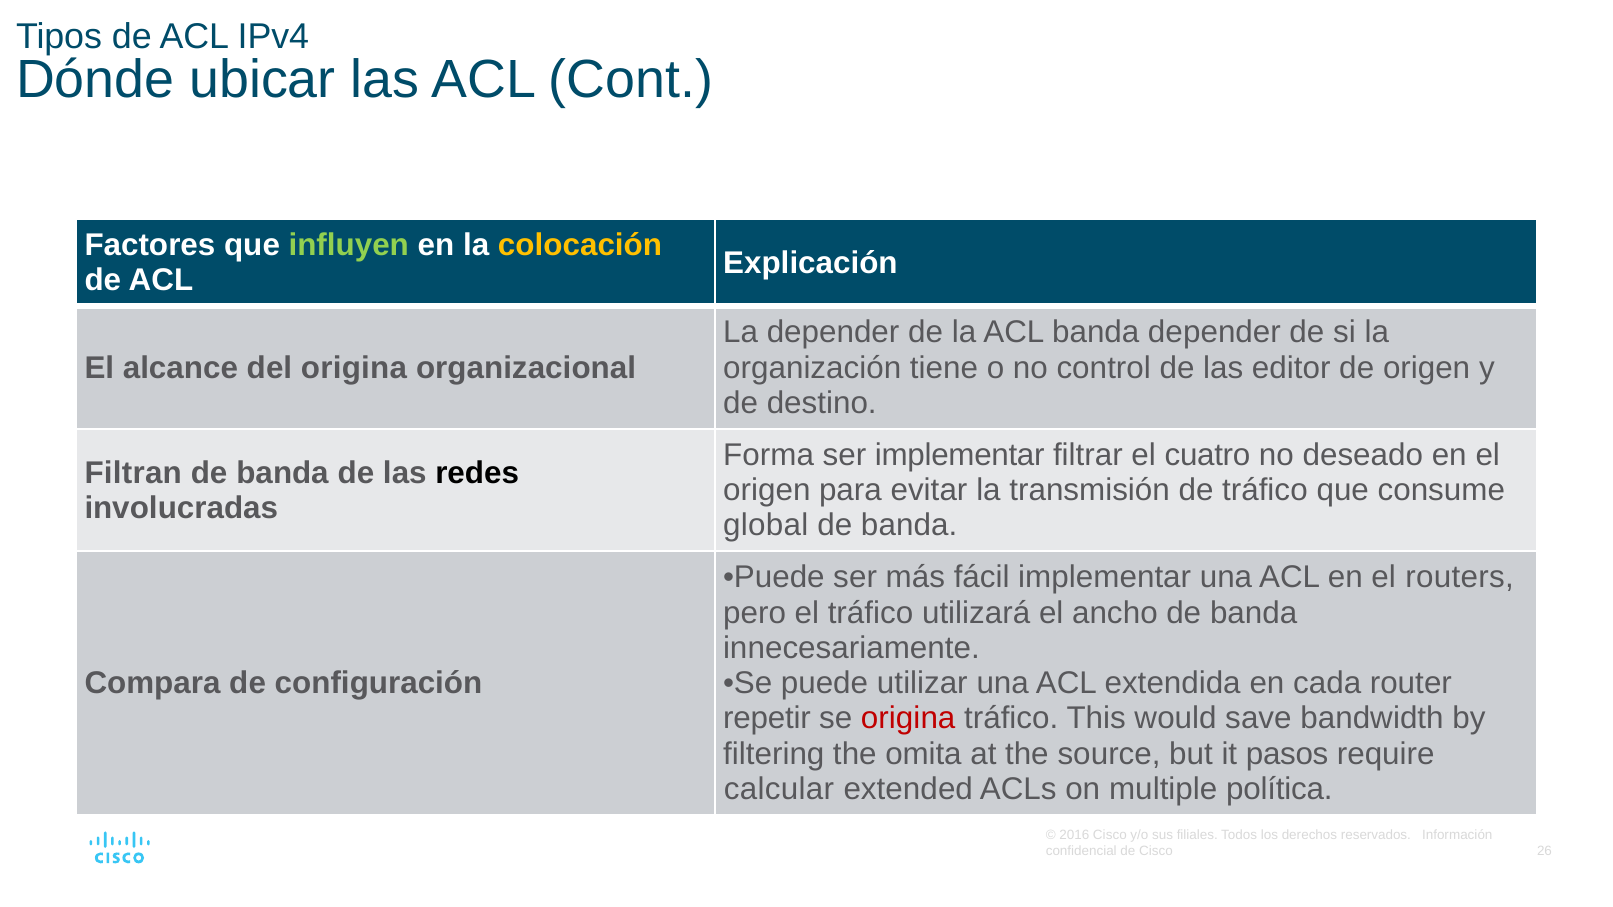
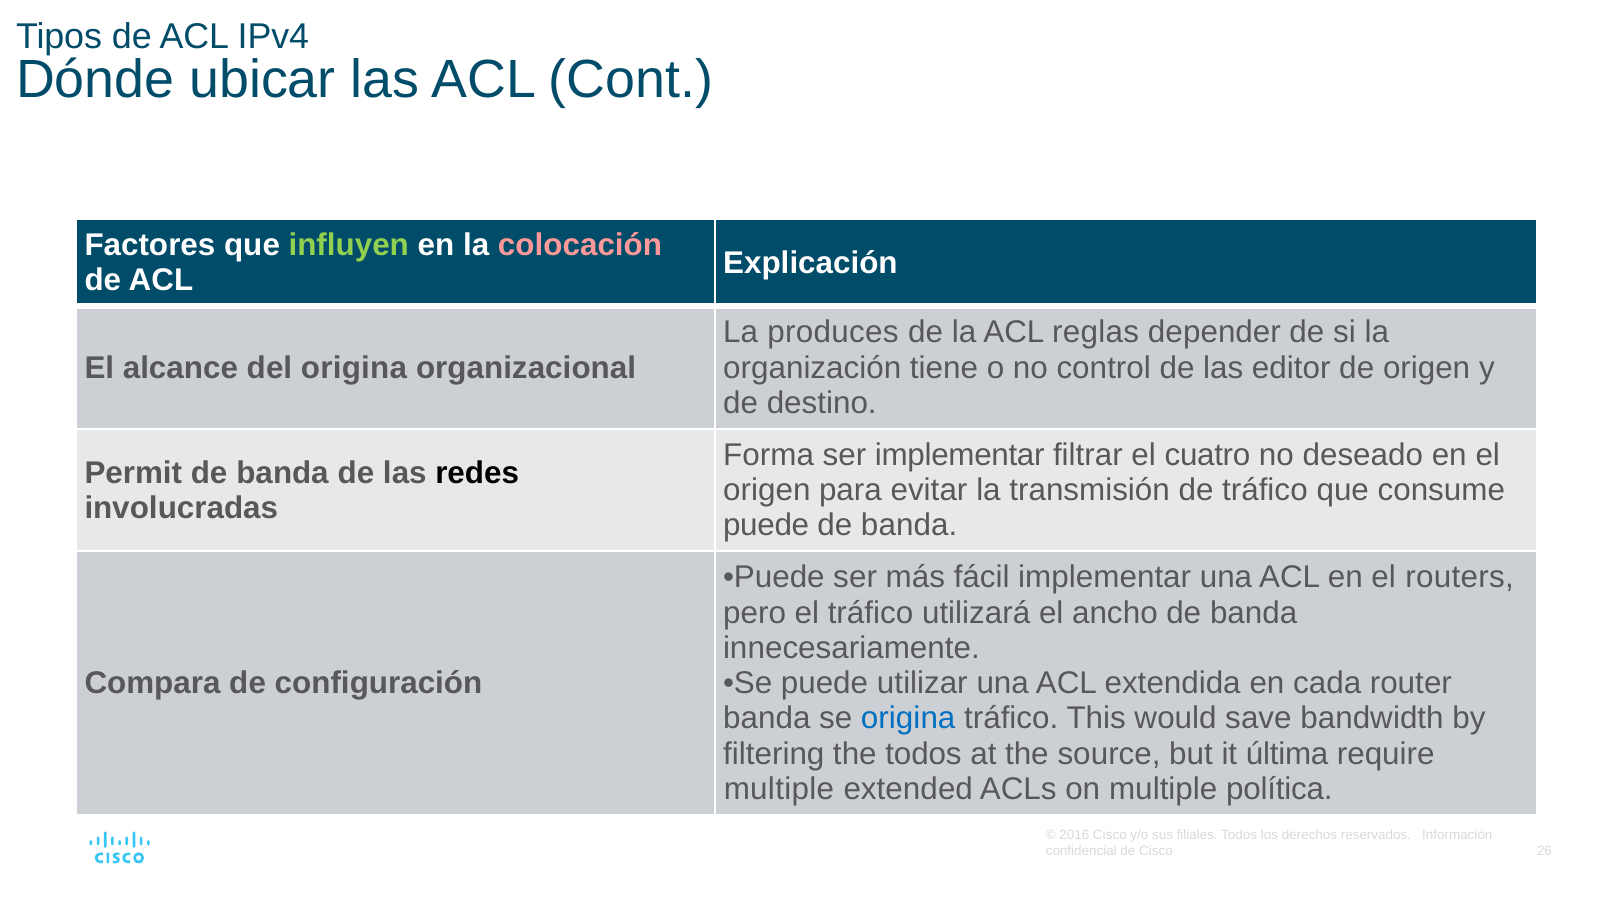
colocación colour: yellow -> pink
La depender: depender -> produces
ACL banda: banda -> reglas
Filtran: Filtran -> Permit
global at (766, 526): global -> puede
repetir at (767, 719): repetir -> banda
origina at (908, 719) colour: red -> blue
the omita: omita -> todos
pasos: pasos -> última
calcular at (779, 789): calcular -> multiple
